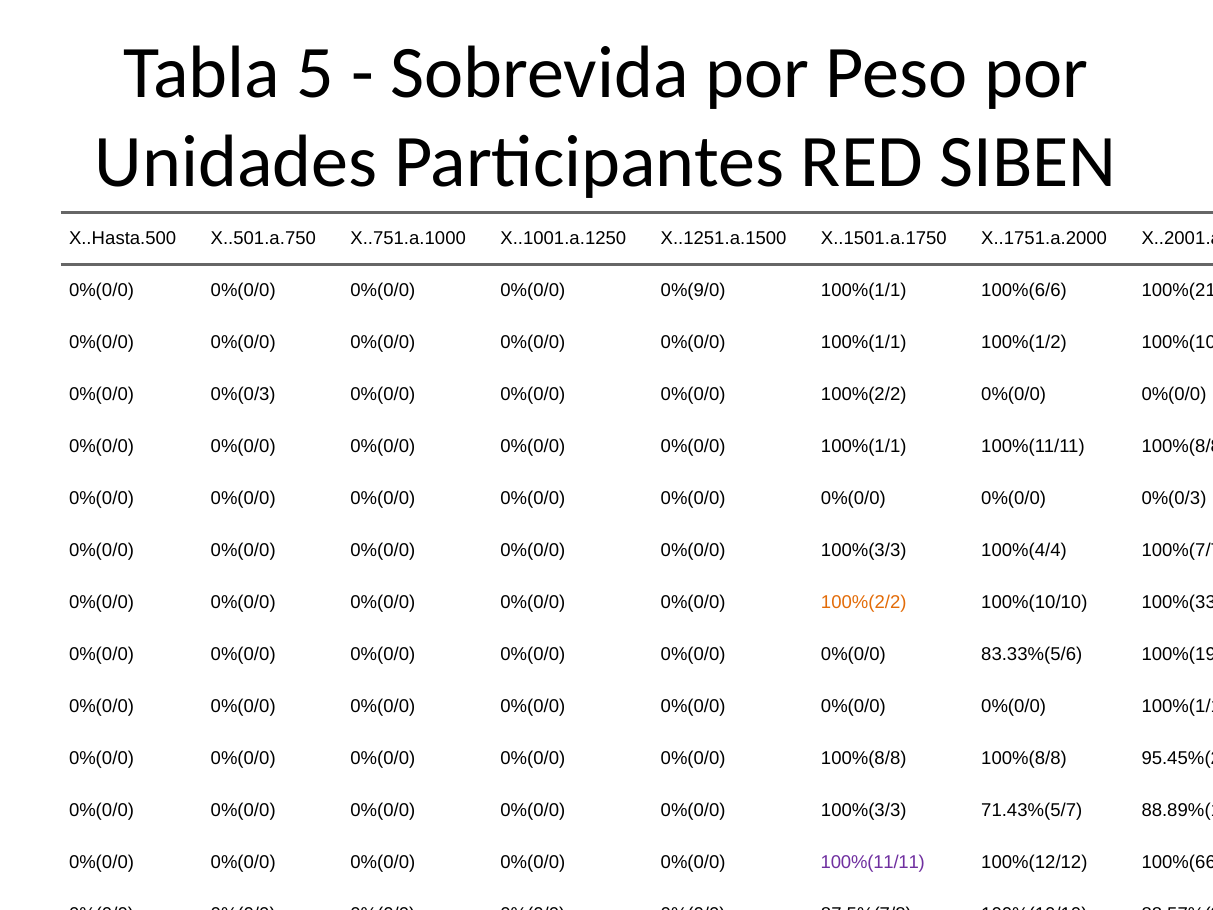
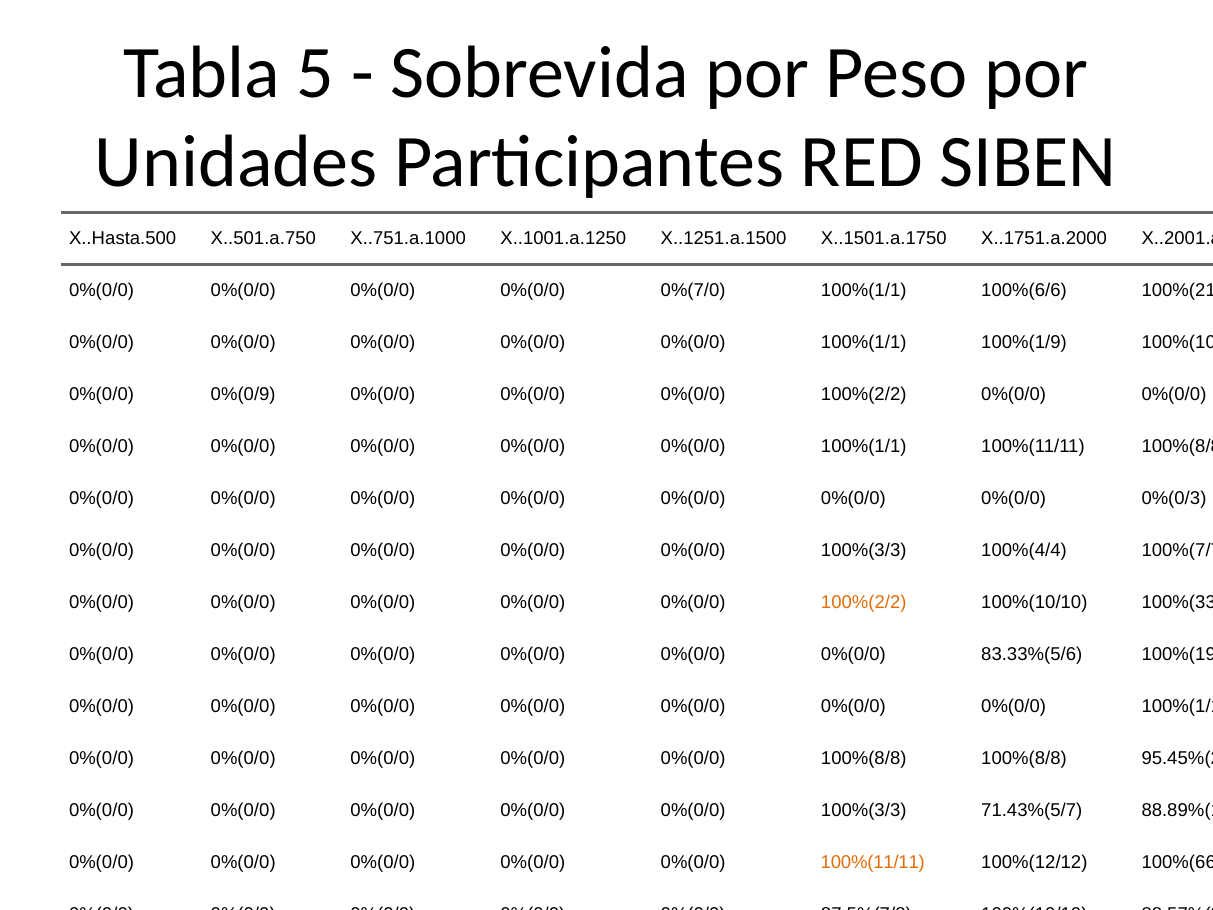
0%(9/0: 0%(9/0 -> 0%(7/0
100%(1/2: 100%(1/2 -> 100%(1/9
0%(0/3 at (243, 394): 0%(0/3 -> 0%(0/9
100%(11/11 at (873, 862) colour: purple -> orange
